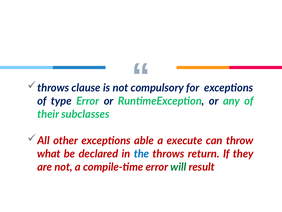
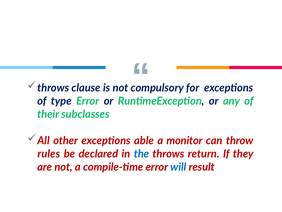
execute: execute -> monitor
what: what -> rules
will colour: green -> blue
